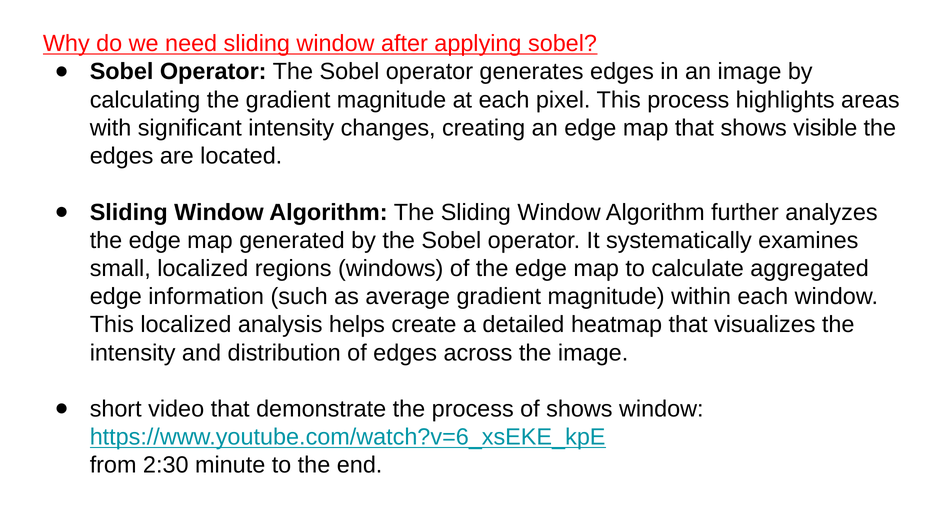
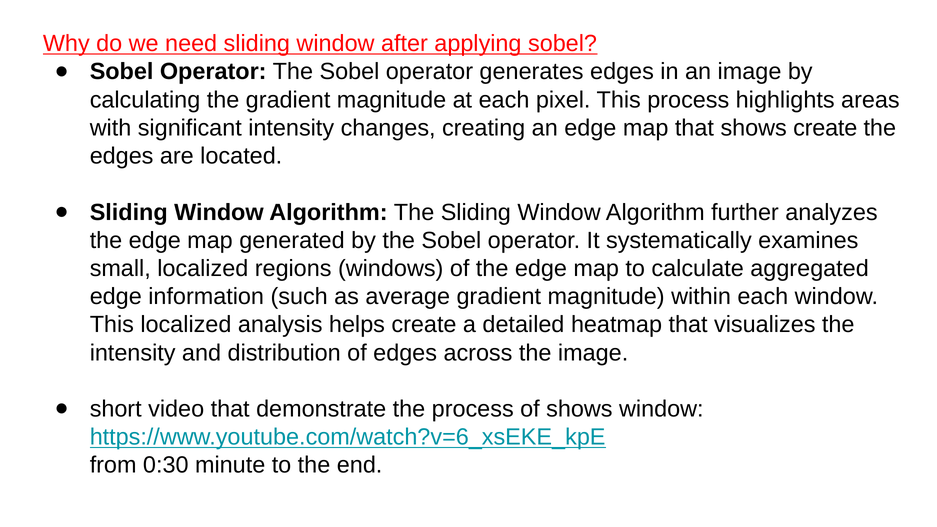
shows visible: visible -> create
2:30: 2:30 -> 0:30
